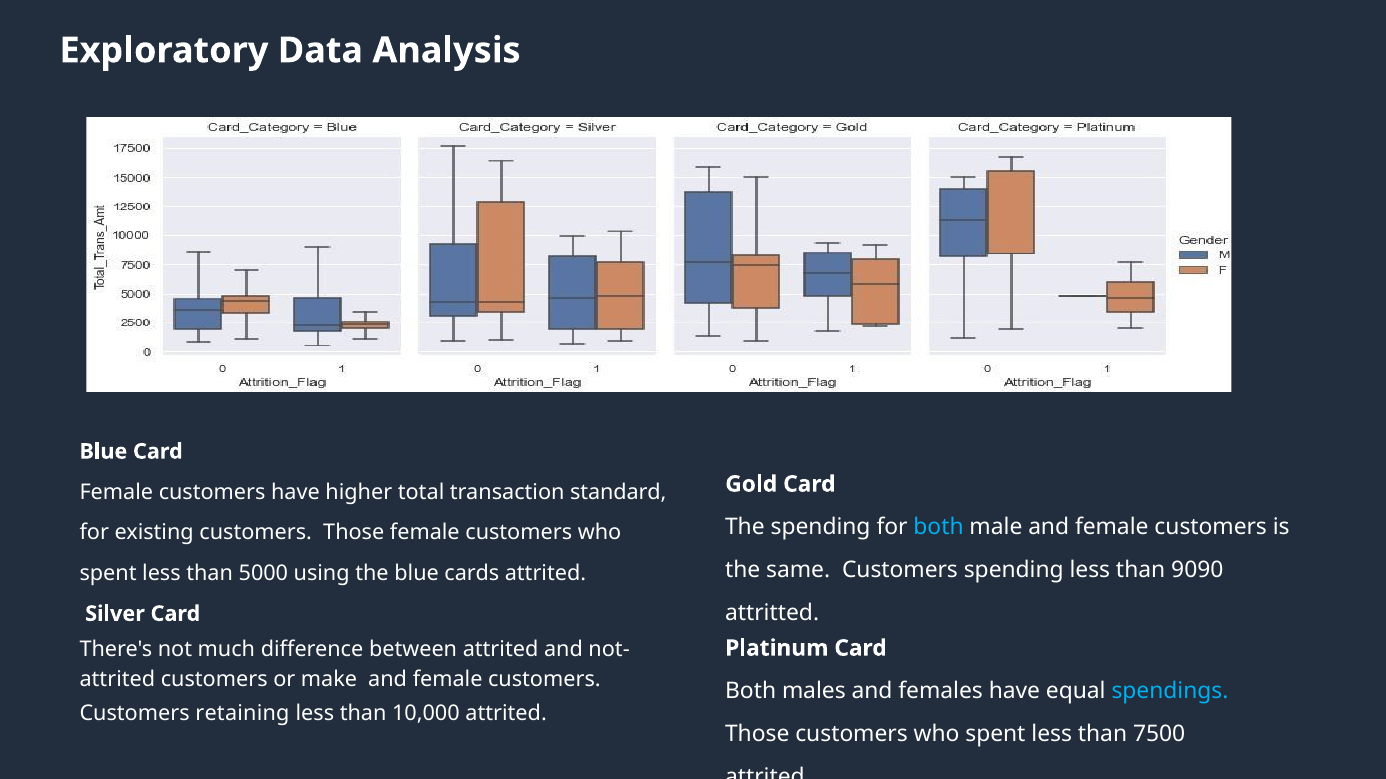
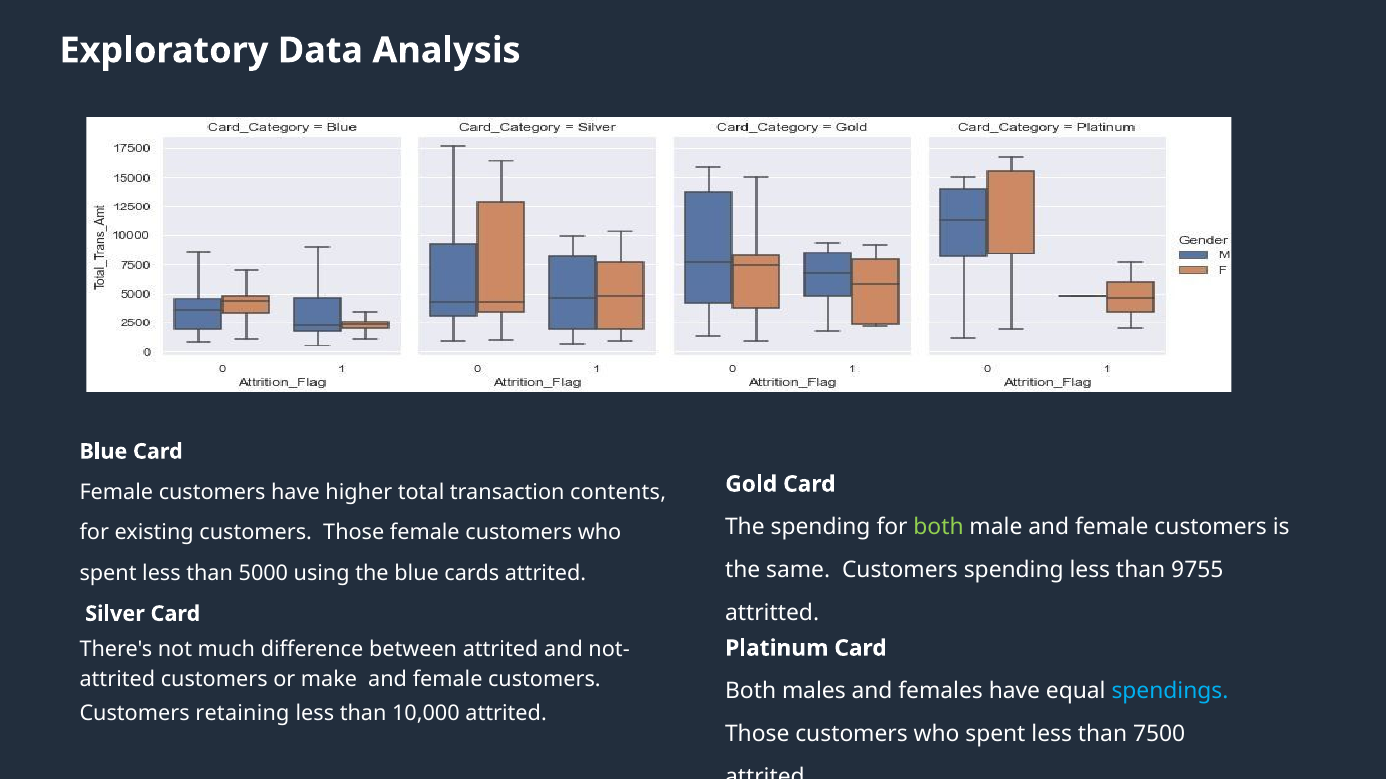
standard: standard -> contents
both at (939, 527) colour: light blue -> light green
9090: 9090 -> 9755
